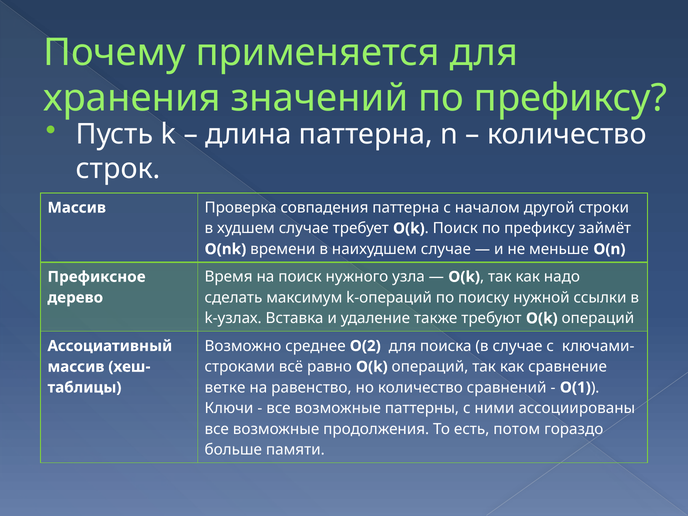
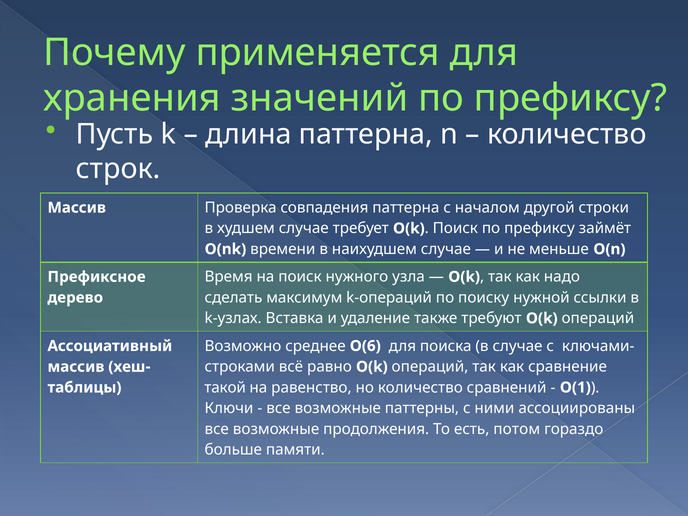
O(2: O(2 -> O(6
ветке: ветке -> такой
